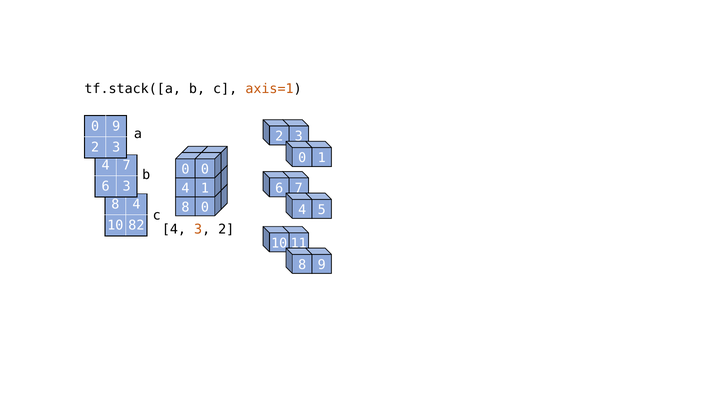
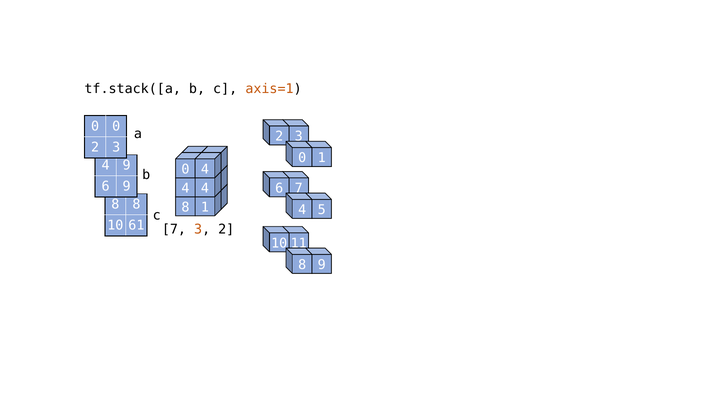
0 9: 9 -> 0
4 7: 7 -> 9
0 at (205, 169): 0 -> 4
6 3: 3 -> 9
4 1: 1 -> 4
8 4: 4 -> 8
0 at (205, 207): 0 -> 1
82: 82 -> 61
4 at (174, 229): 4 -> 7
